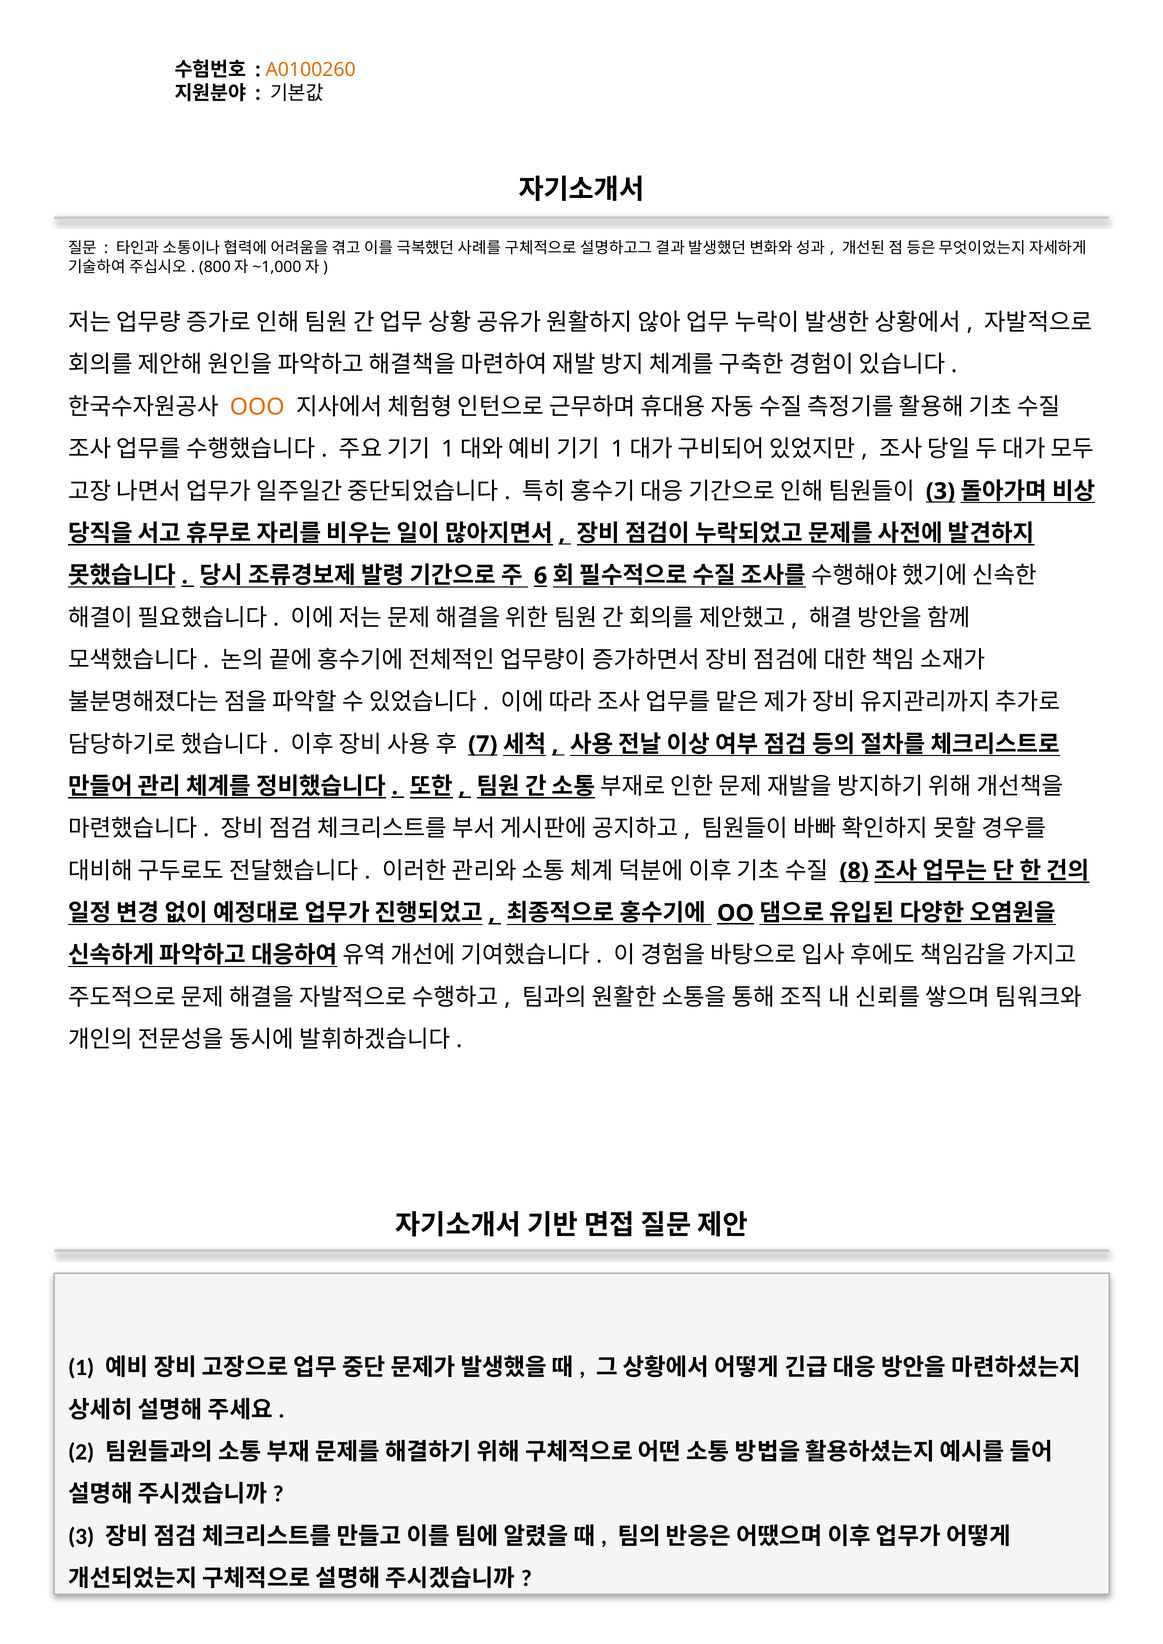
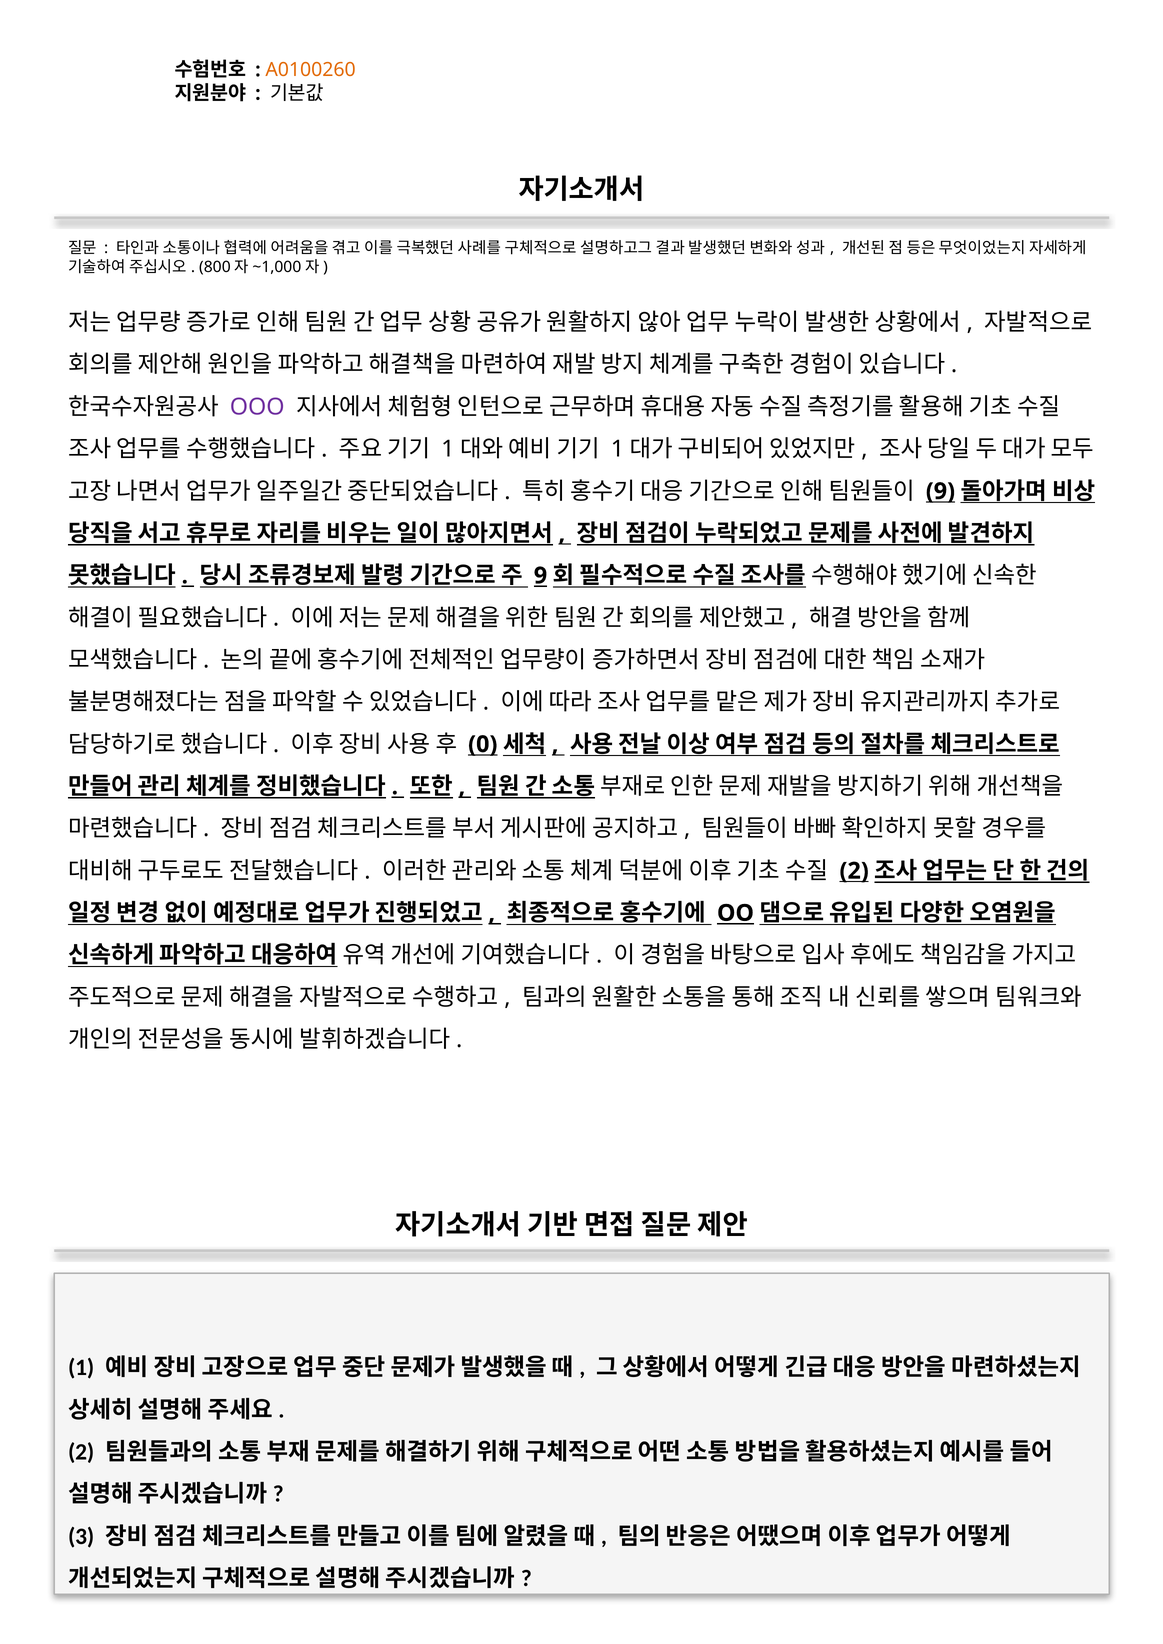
OOO colour: orange -> purple
3 at (940, 492): 3 -> 9
6 at (541, 576): 6 -> 9
7: 7 -> 0
8 at (854, 871): 8 -> 2
